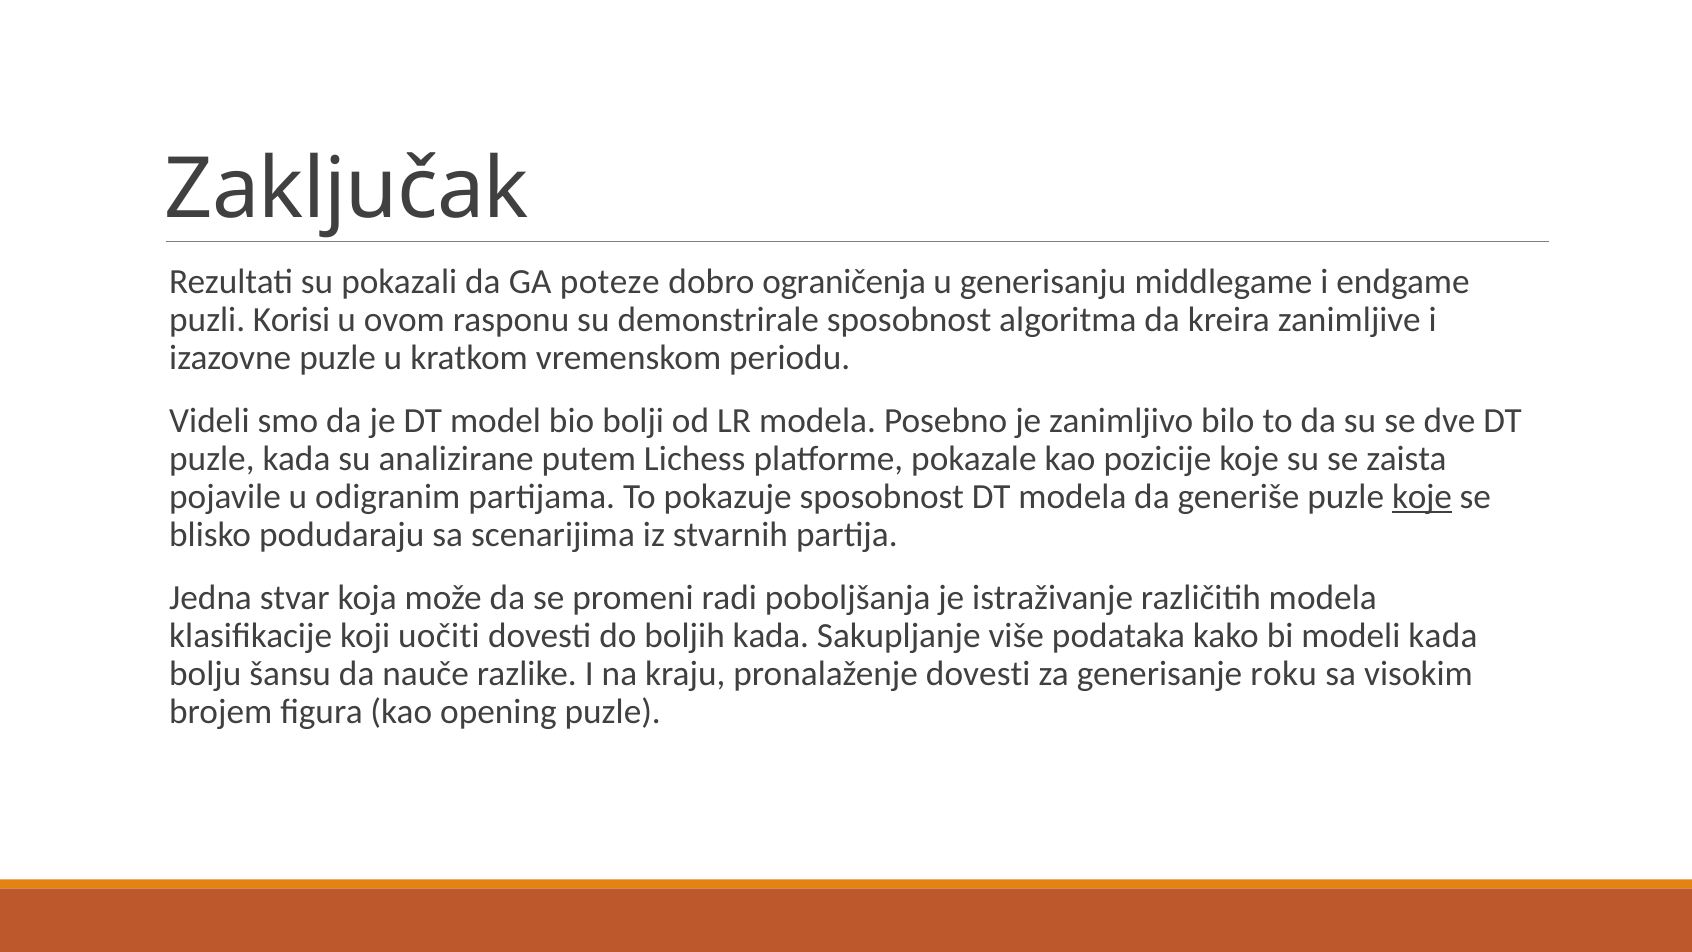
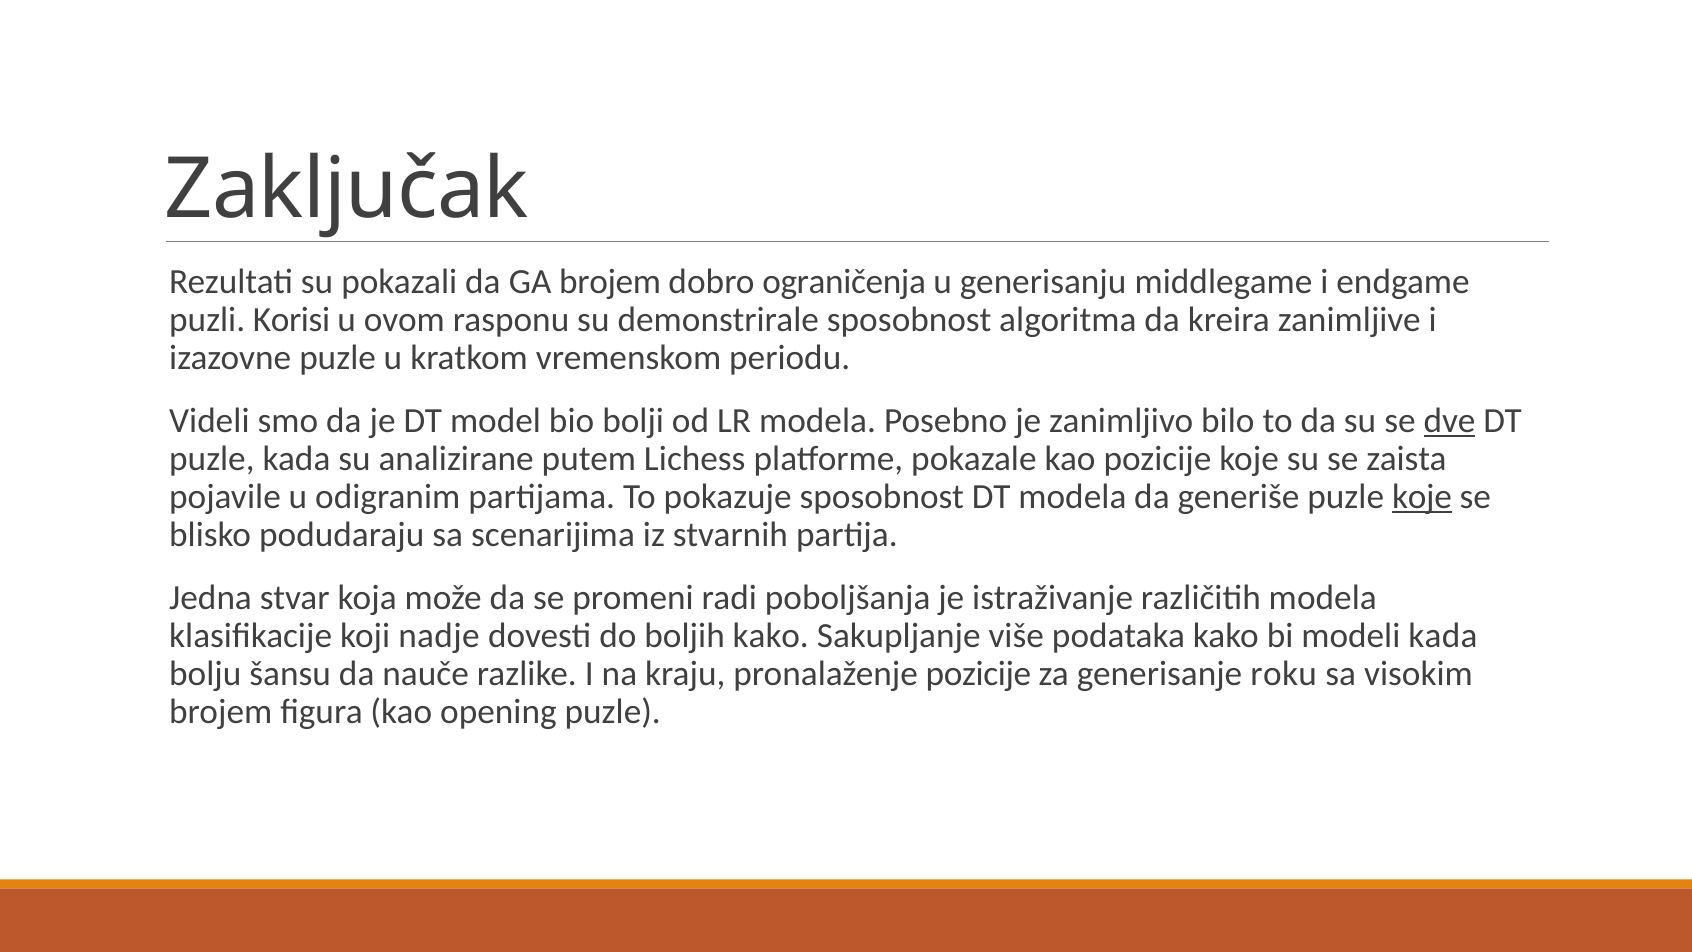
GA poteze: poteze -> brojem
dve underline: none -> present
uočiti: uočiti -> nadje
boljih kada: kada -> kako
pronalaženje dovesti: dovesti -> pozicije
